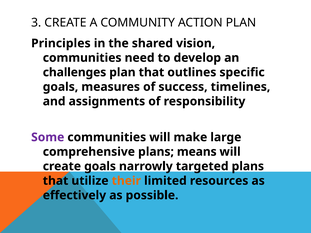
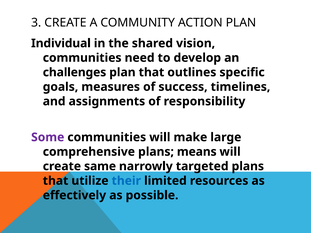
Principles: Principles -> Individual
create goals: goals -> same
their colour: orange -> blue
